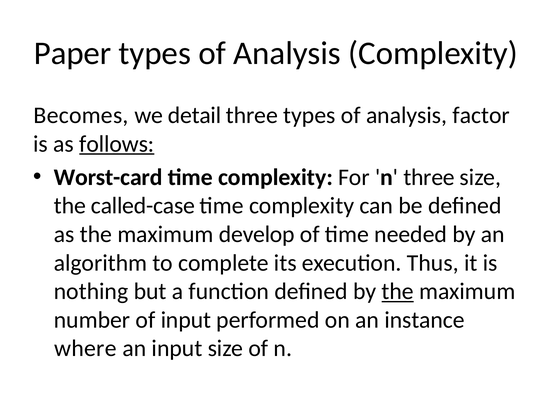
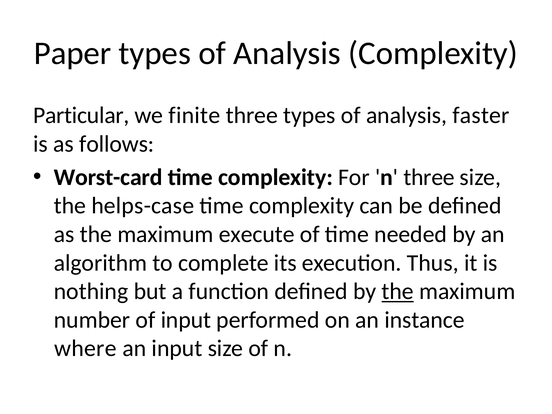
Becomes: Becomes -> Particular
detail: detail -> finite
factor: factor -> faster
follows underline: present -> none
called-case: called-case -> helps-case
develop: develop -> execute
